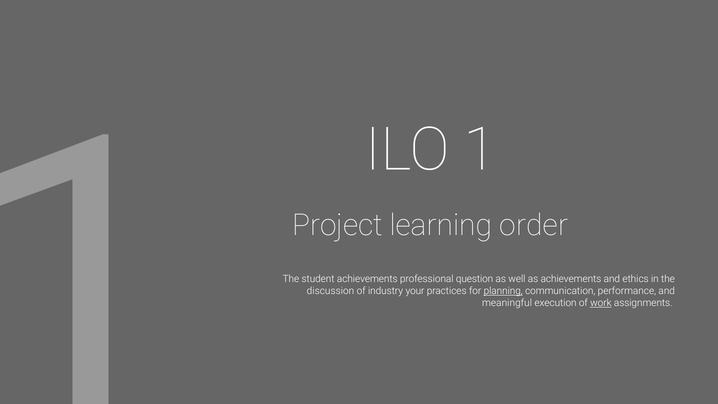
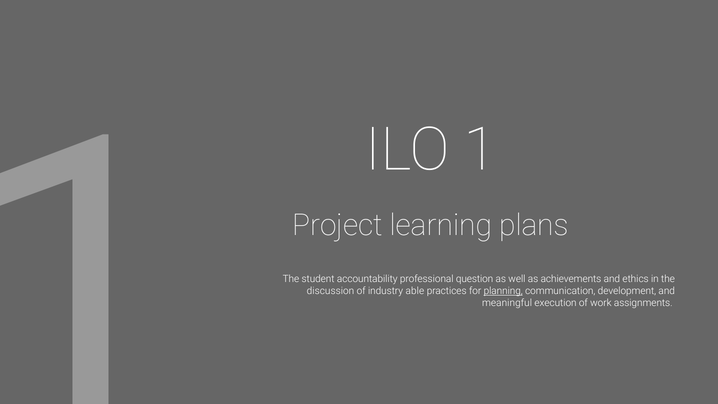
order: order -> plans
student achievements: achievements -> accountability
your: your -> able
performance: performance -> development
work underline: present -> none
